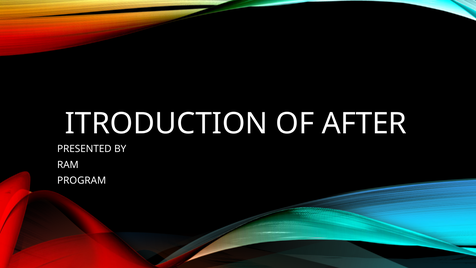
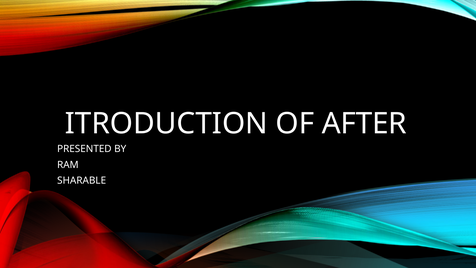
PROGRAM: PROGRAM -> SHARABLE
